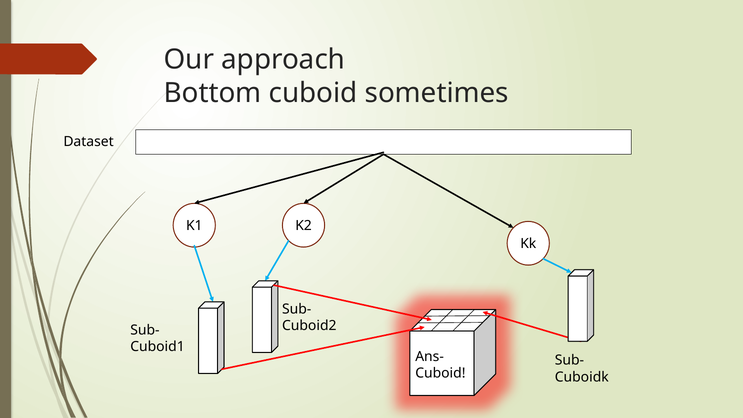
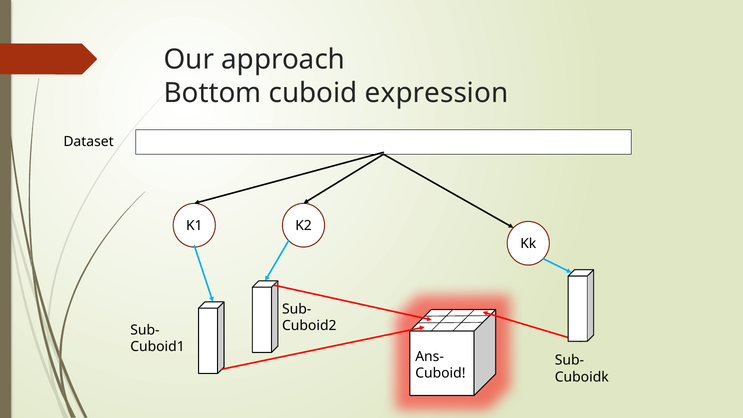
sometimes: sometimes -> expression
